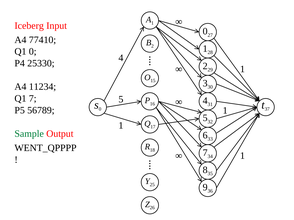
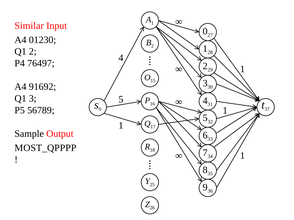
Iceberg: Iceberg -> Similar
77410: 77410 -> 01230
Q1 0: 0 -> 2
25330: 25330 -> 76497
11234: 11234 -> 91692
Q1 7: 7 -> 3
Sample colour: green -> black
WENT_QPPPP: WENT_QPPPP -> MOST_QPPPP
